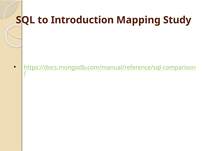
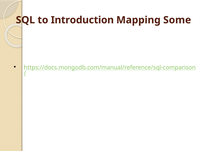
Study: Study -> Some
